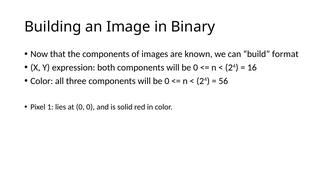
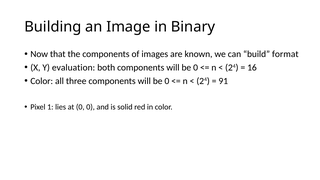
expression: expression -> evaluation
56: 56 -> 91
